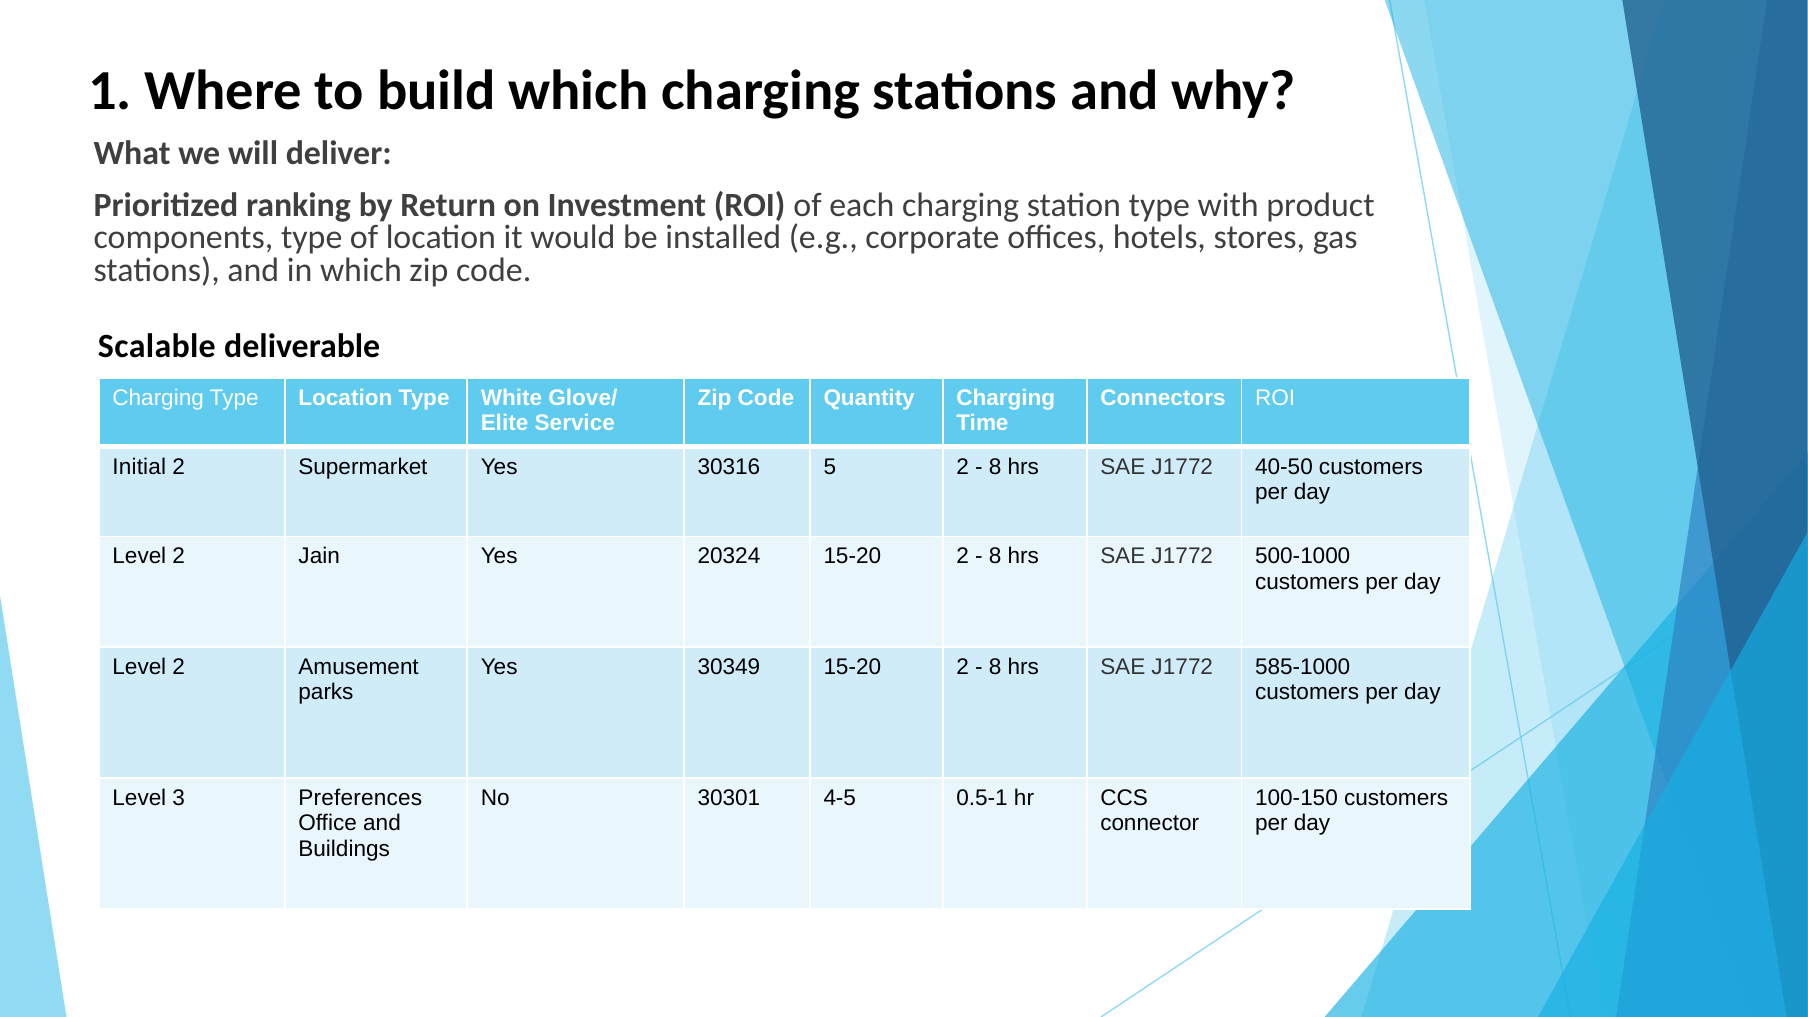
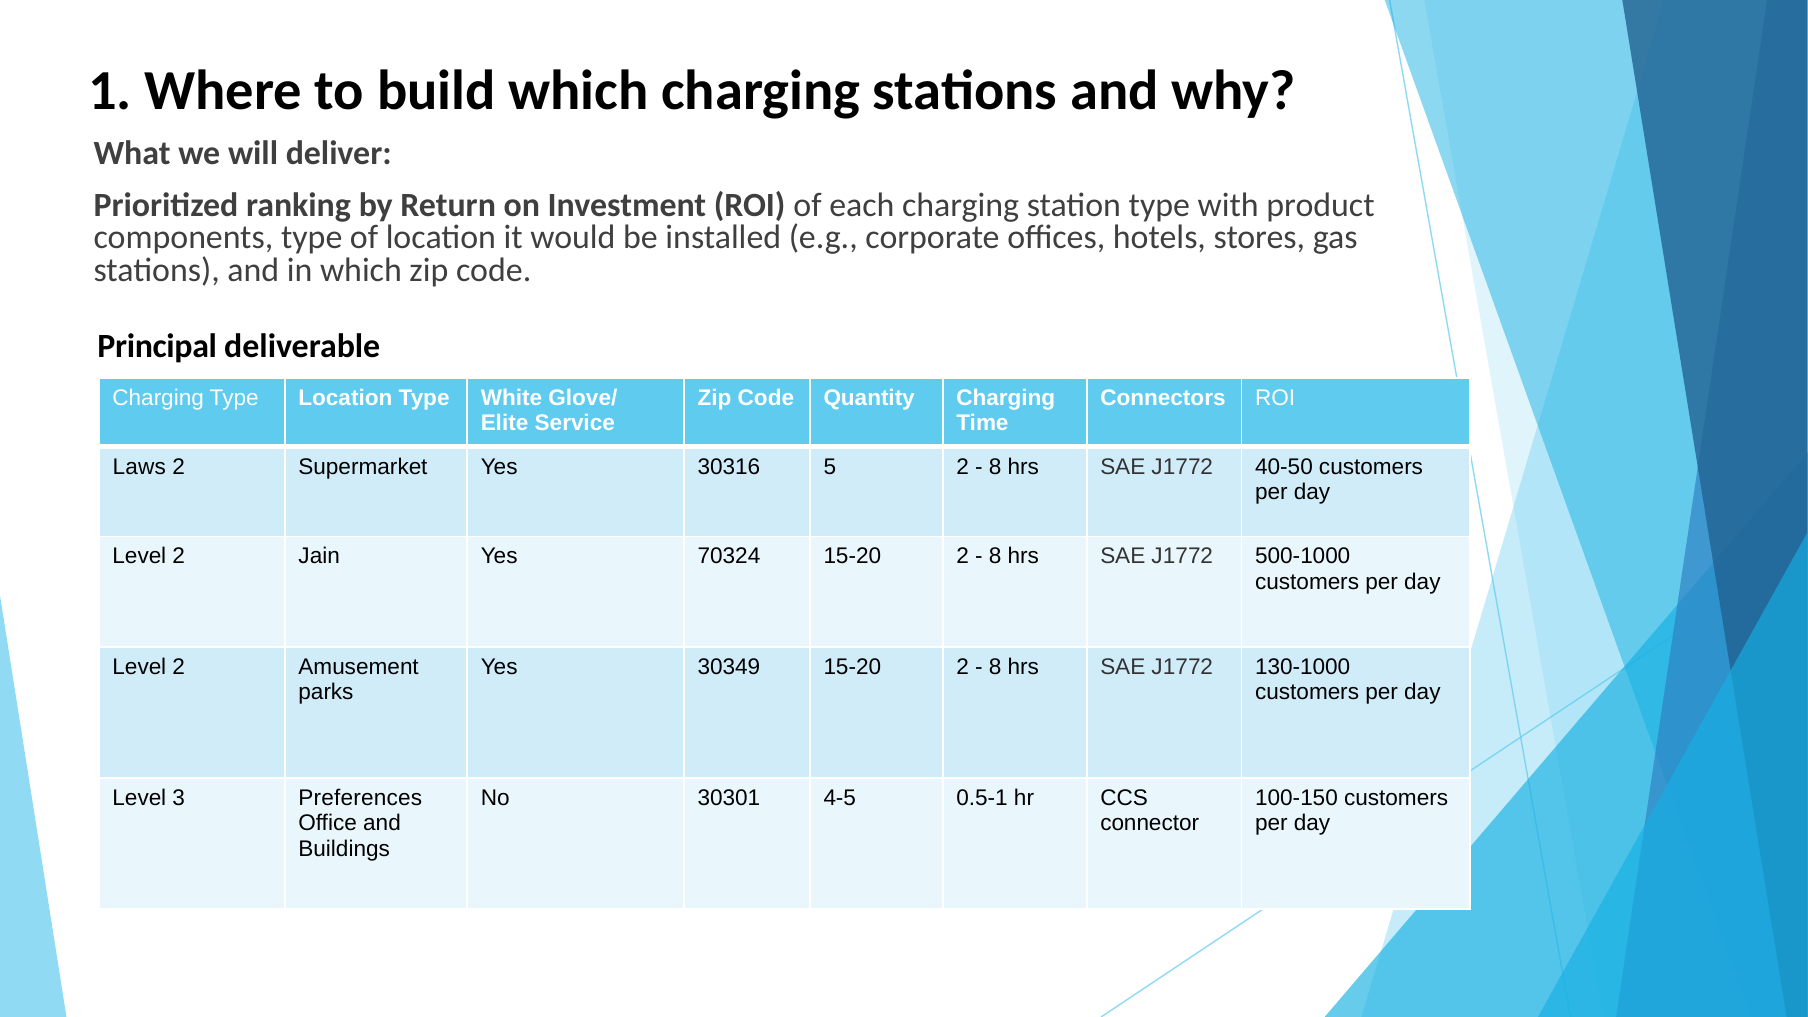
Scalable: Scalable -> Principal
Initial: Initial -> Laws
20324: 20324 -> 70324
585-1000: 585-1000 -> 130-1000
